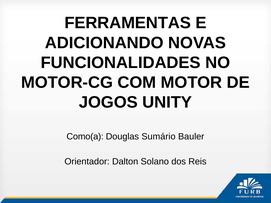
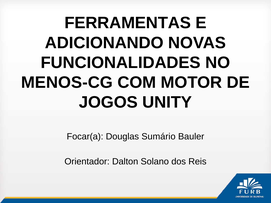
MOTOR-CG: MOTOR-CG -> MENOS-CG
Como(a: Como(a -> Focar(a
